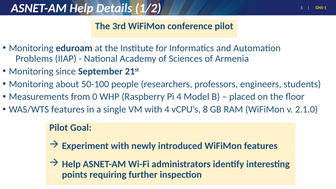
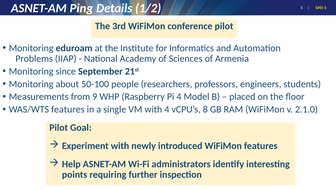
ASNET-AM Help: Help -> Ping
0: 0 -> 9
